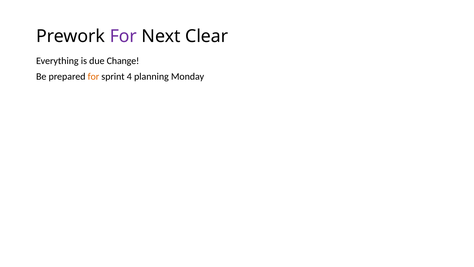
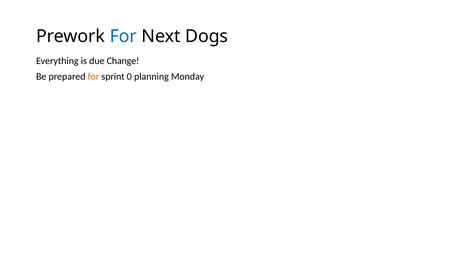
For at (123, 36) colour: purple -> blue
Clear: Clear -> Dogs
4: 4 -> 0
